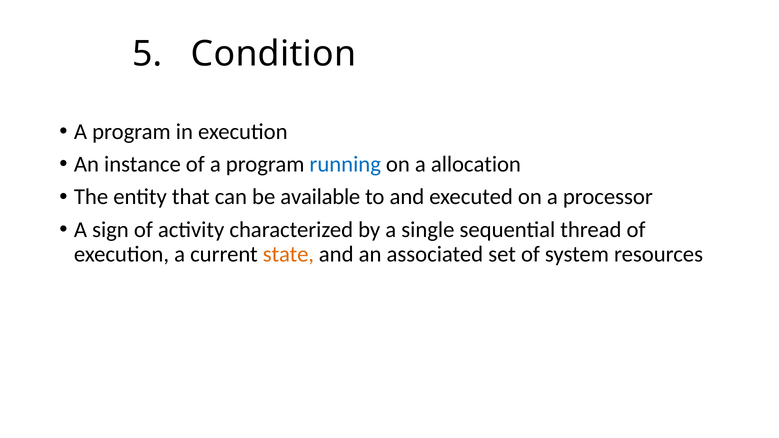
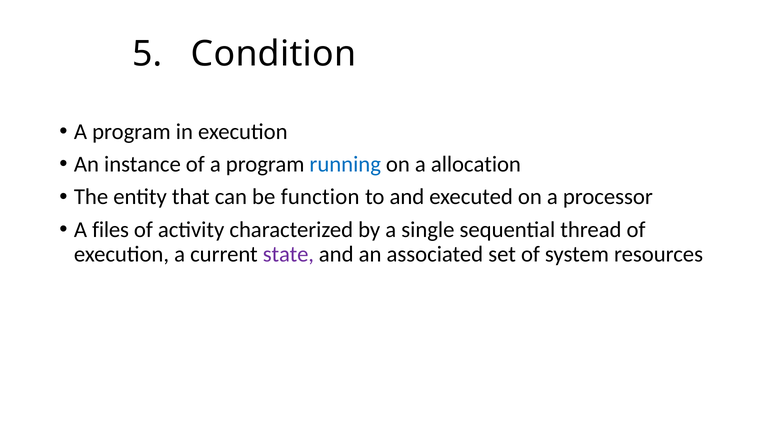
available: available -> function
sign: sign -> files
state colour: orange -> purple
